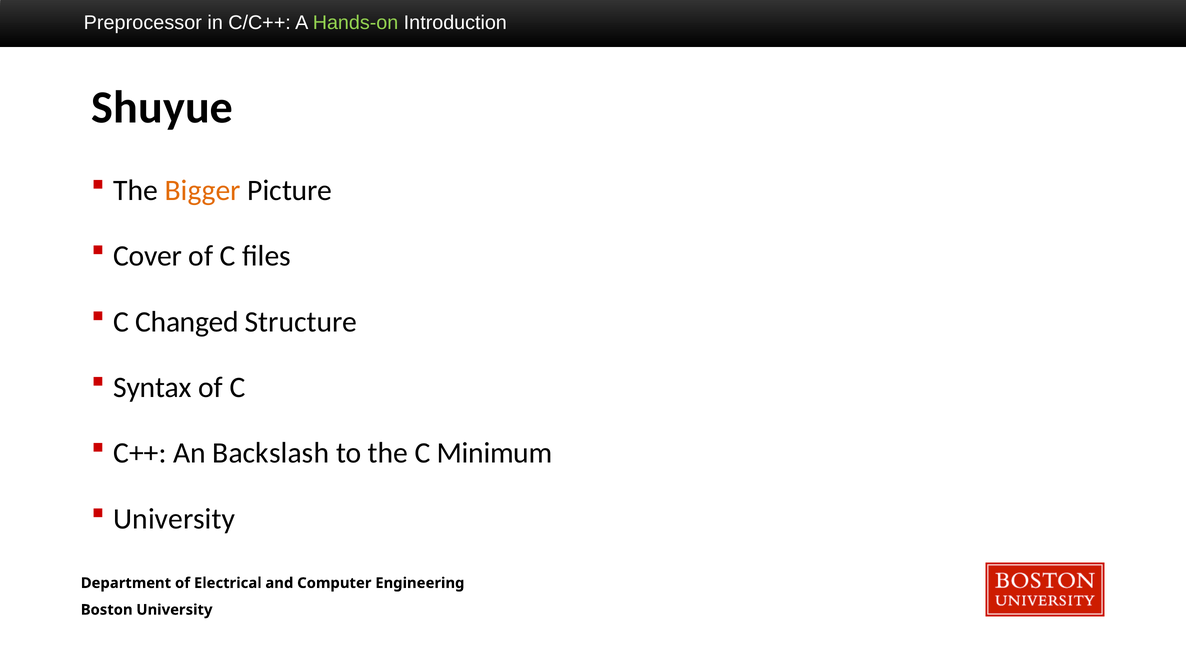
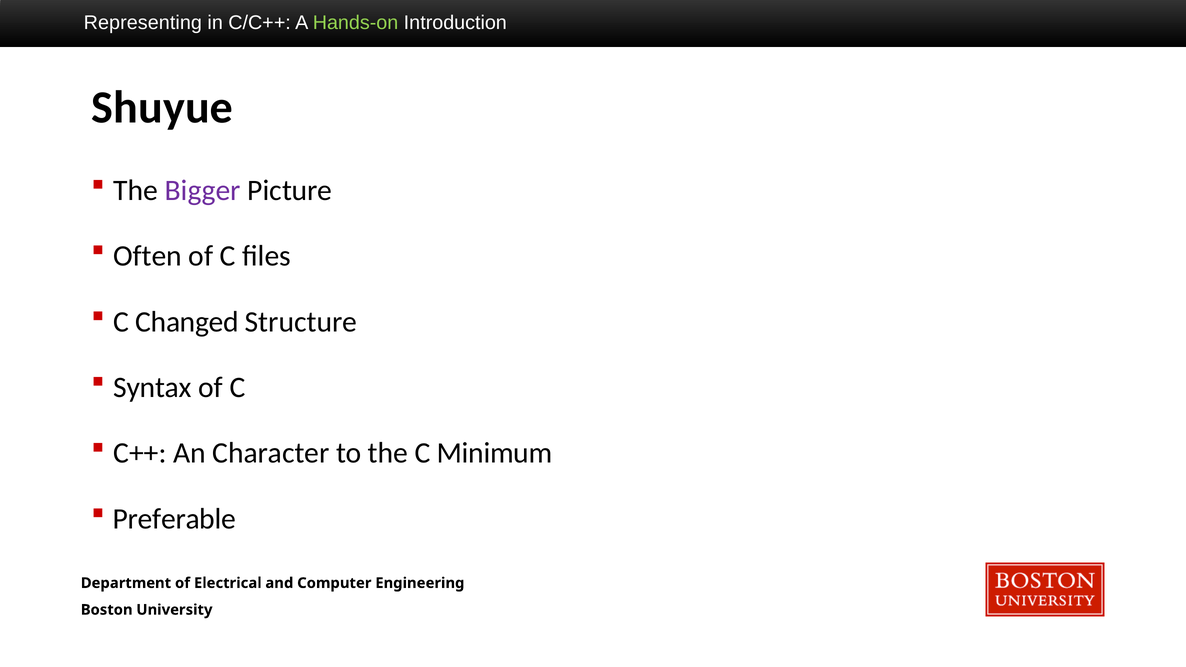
Preprocessor: Preprocessor -> Representing
Bigger colour: orange -> purple
Cover: Cover -> Often
Backslash: Backslash -> Character
University at (174, 519): University -> Preferable
